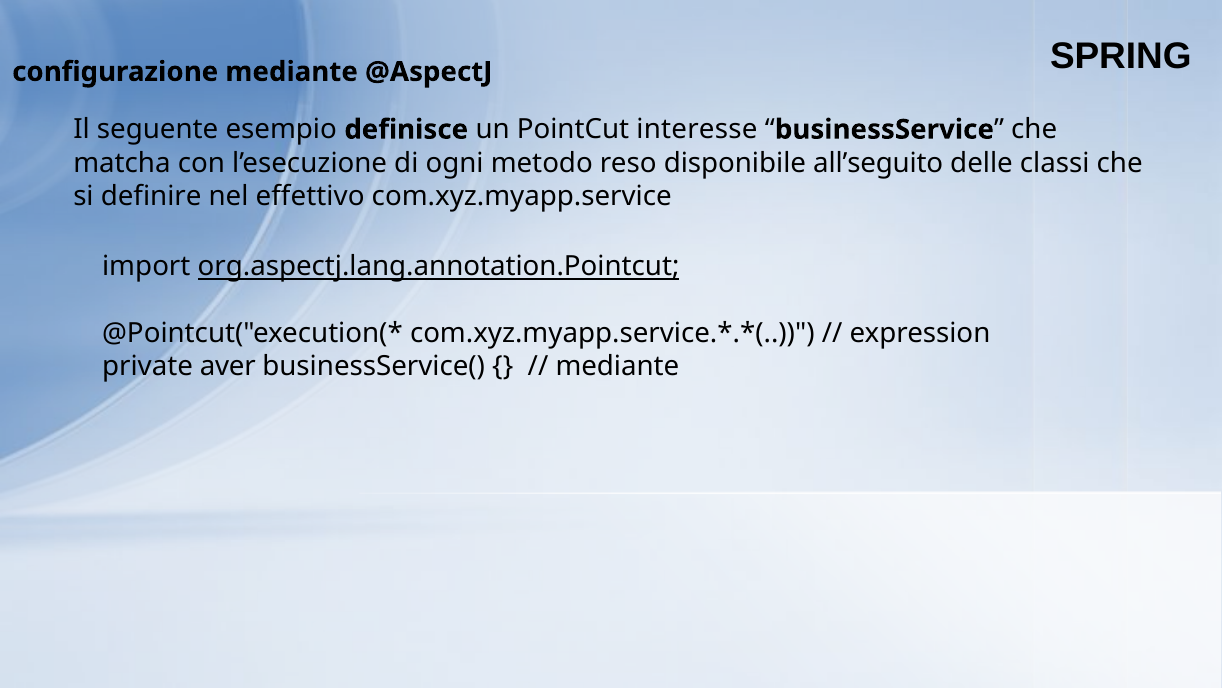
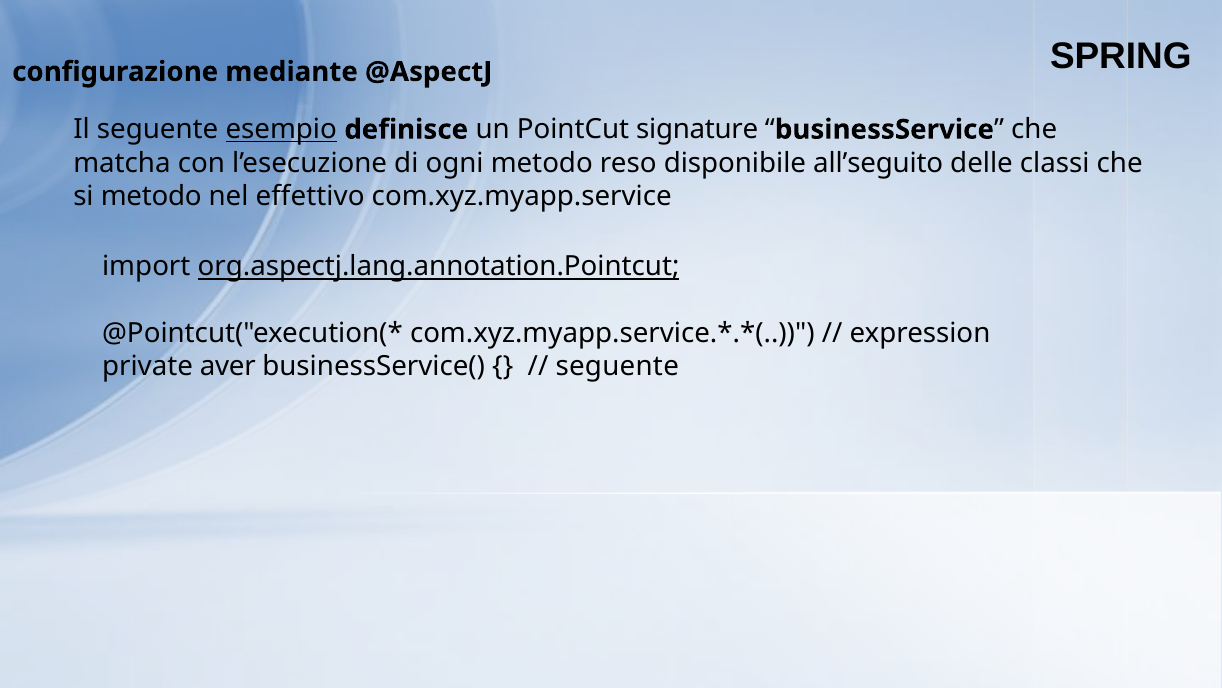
esempio underline: none -> present
interesse: interesse -> signature
si definire: definire -> metodo
mediante at (617, 366): mediante -> seguente
